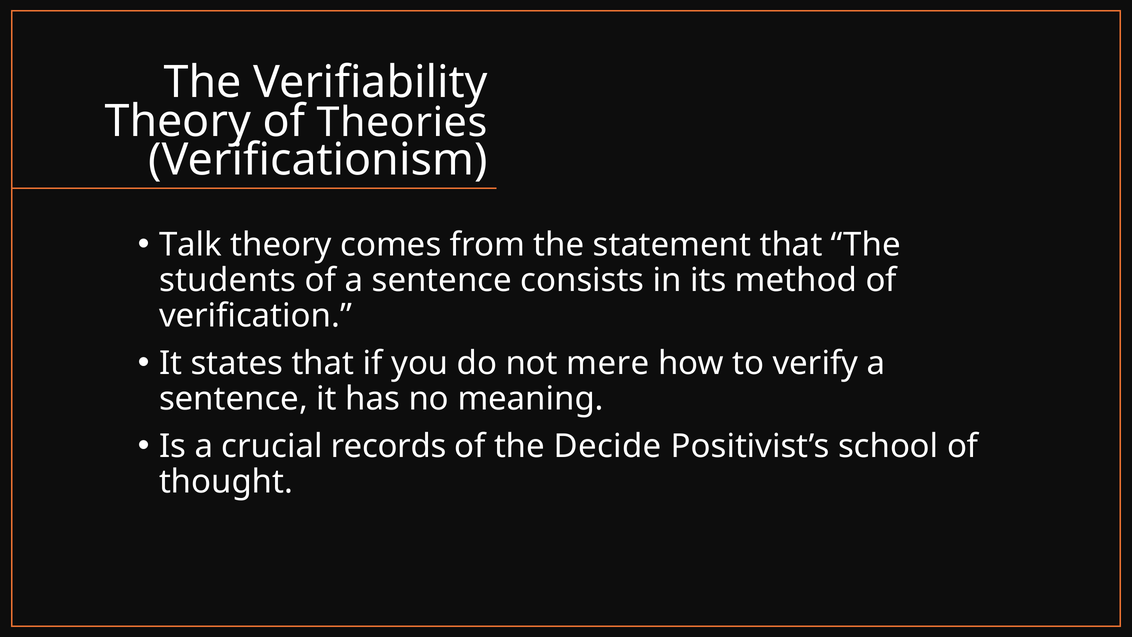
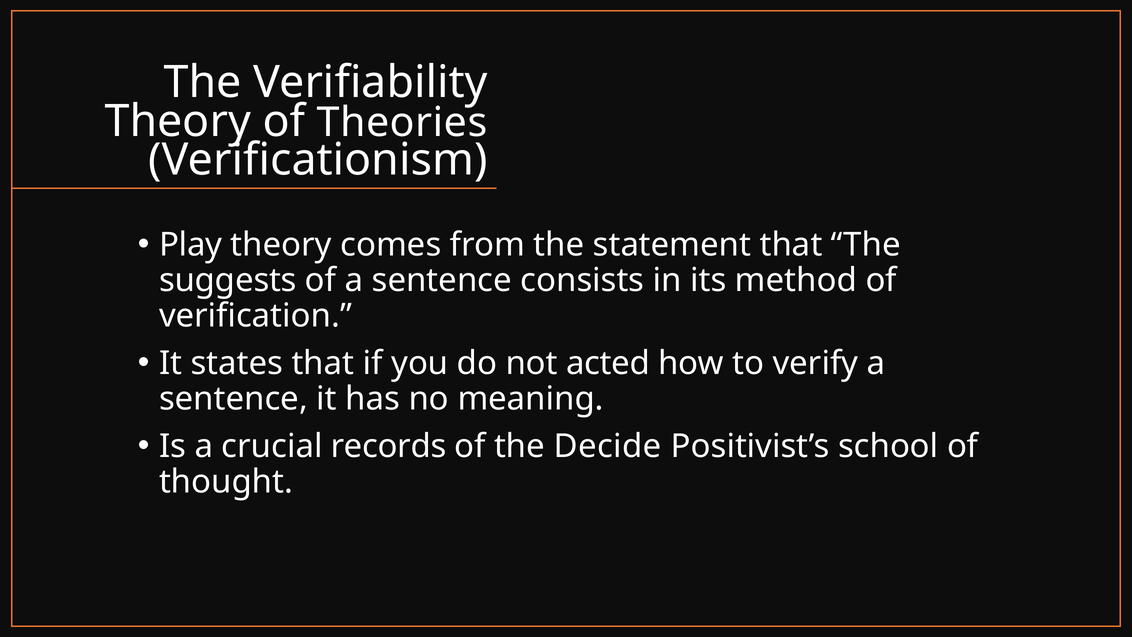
Talk: Talk -> Play
students: students -> suggests
mere: mere -> acted
